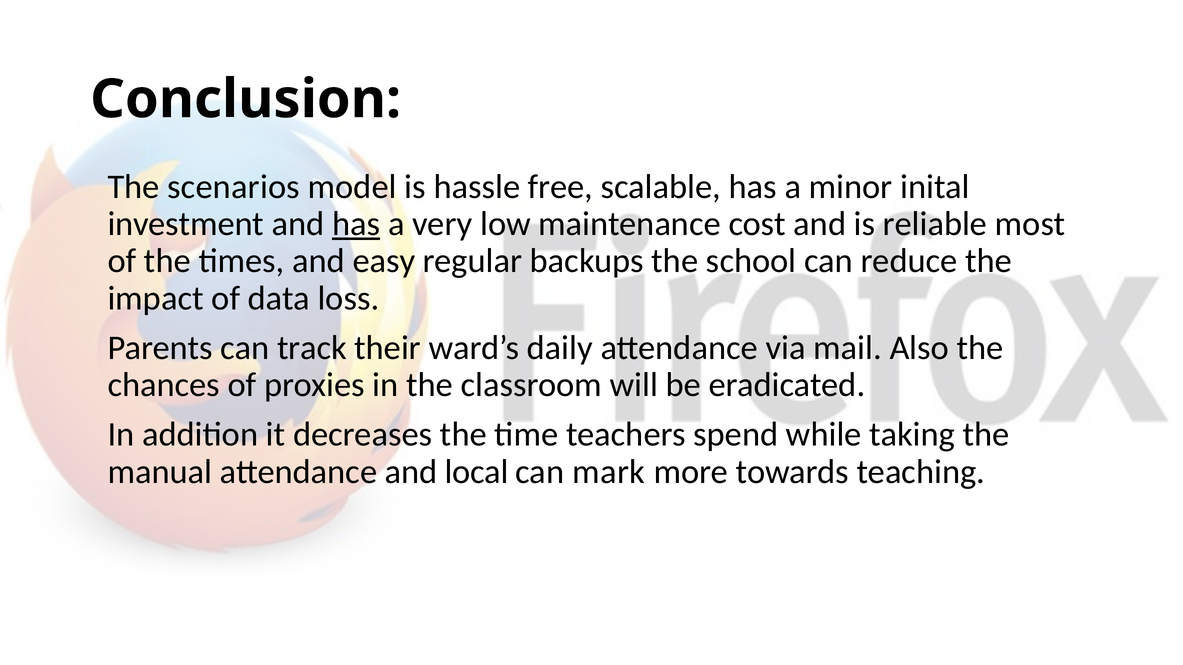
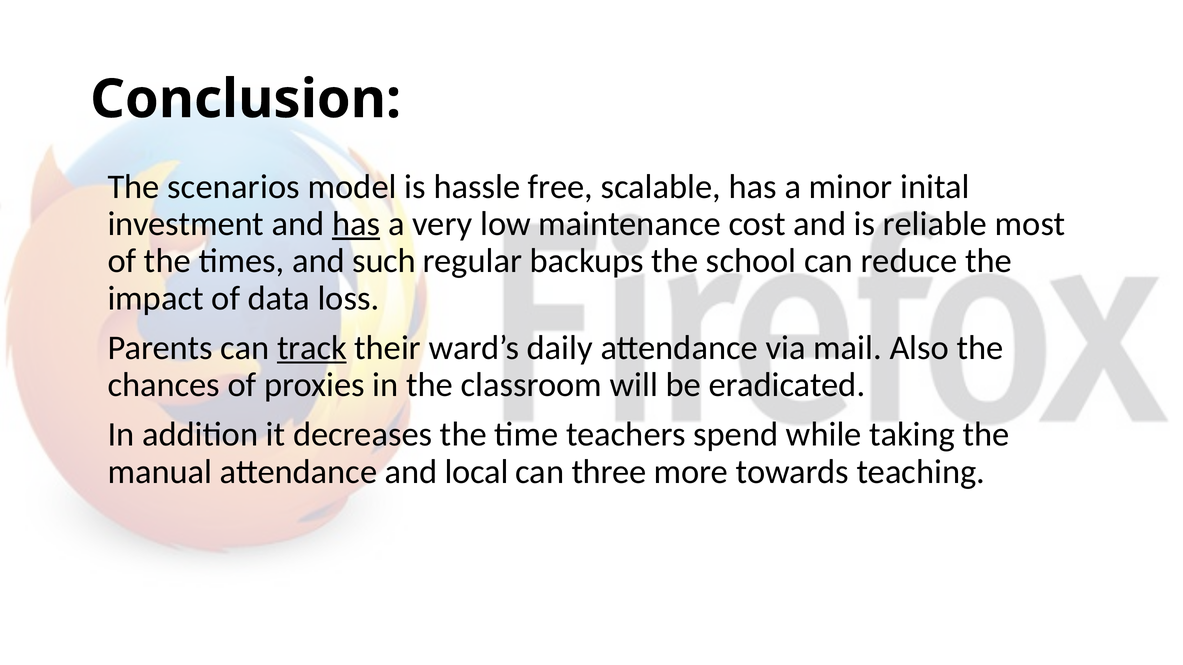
easy: easy -> such
track underline: none -> present
mark: mark -> three
